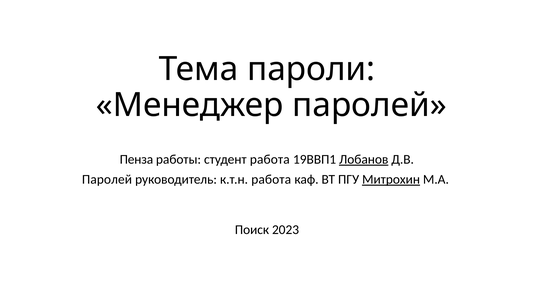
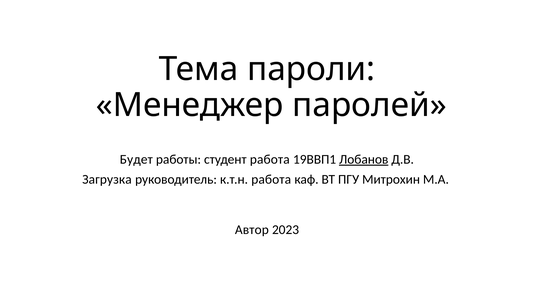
Пенза: Пенза -> Будет
Паролей at (107, 179): Паролей -> Загрузка
Митрохин underline: present -> none
Поиск: Поиск -> Автор
